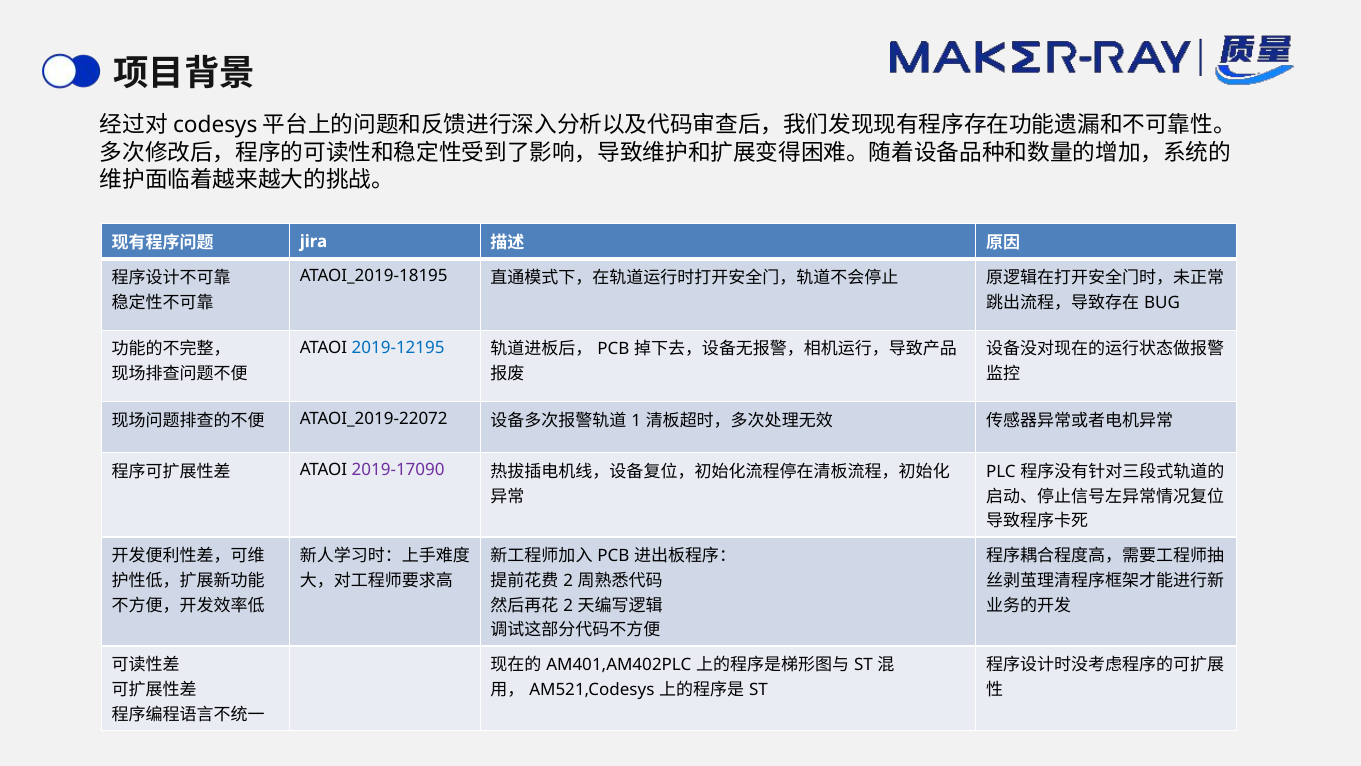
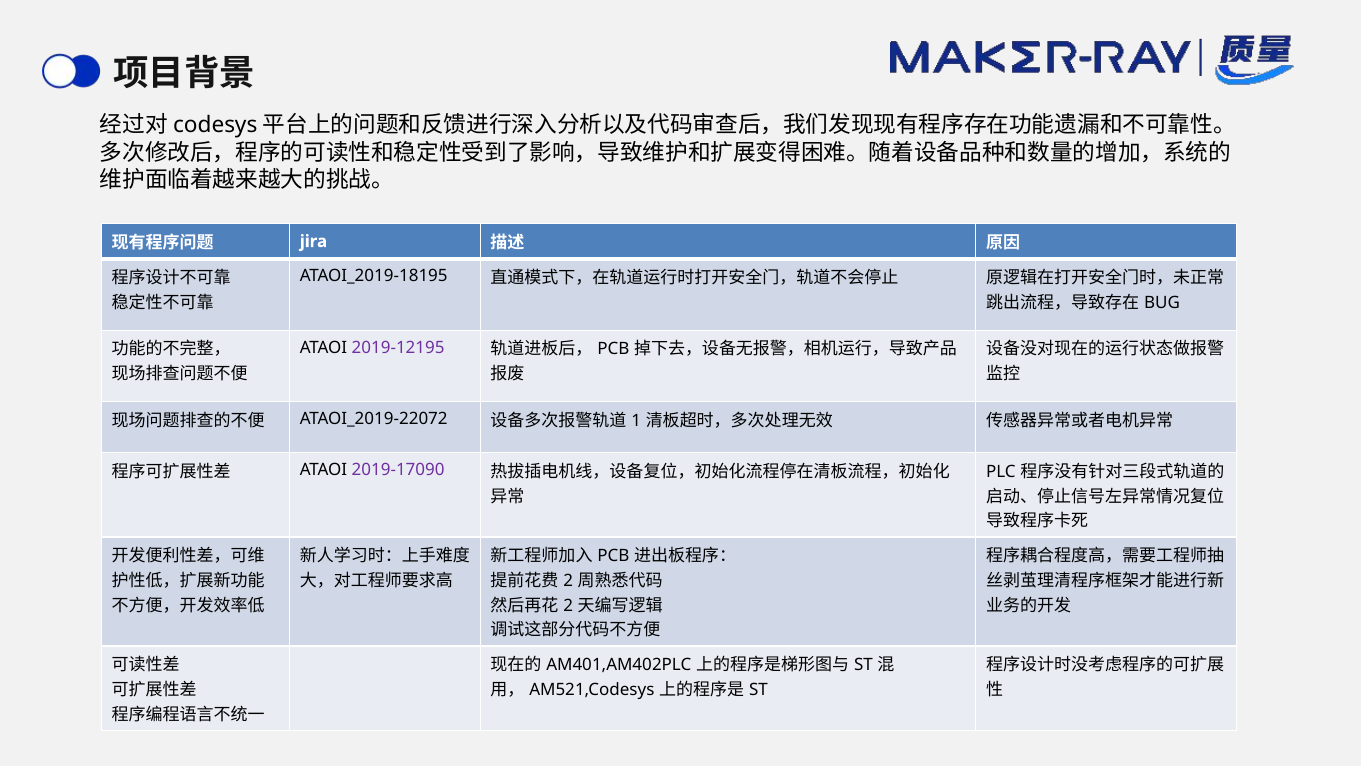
2019-12195 colour: blue -> purple
